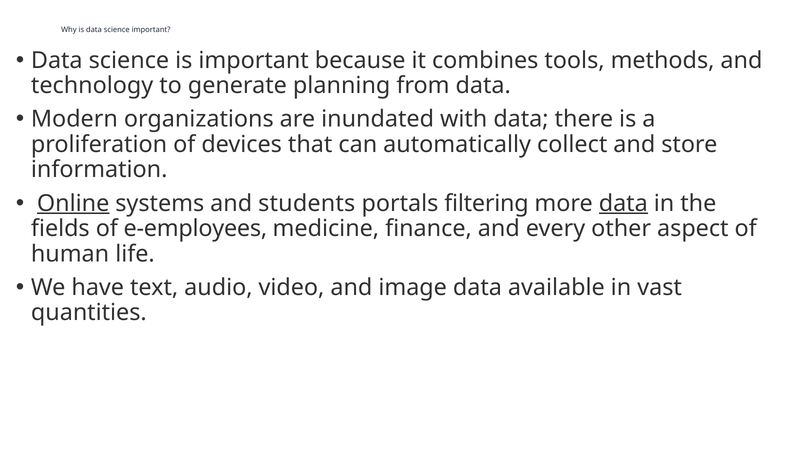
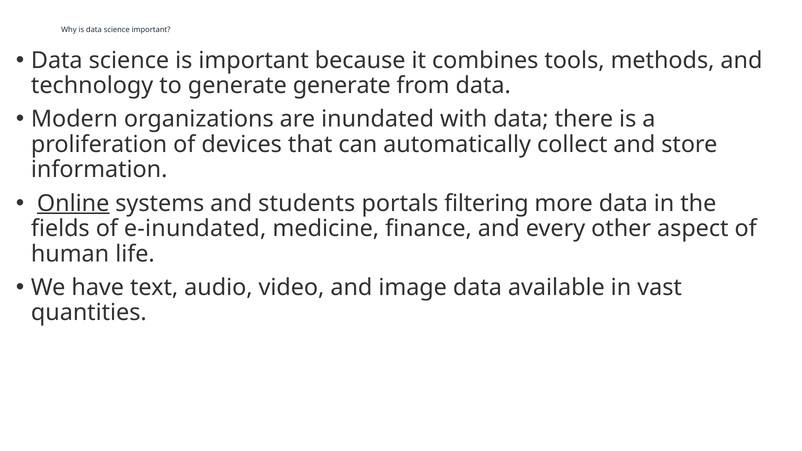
generate planning: planning -> generate
data at (623, 203) underline: present -> none
e-employees: e-employees -> e-inundated
